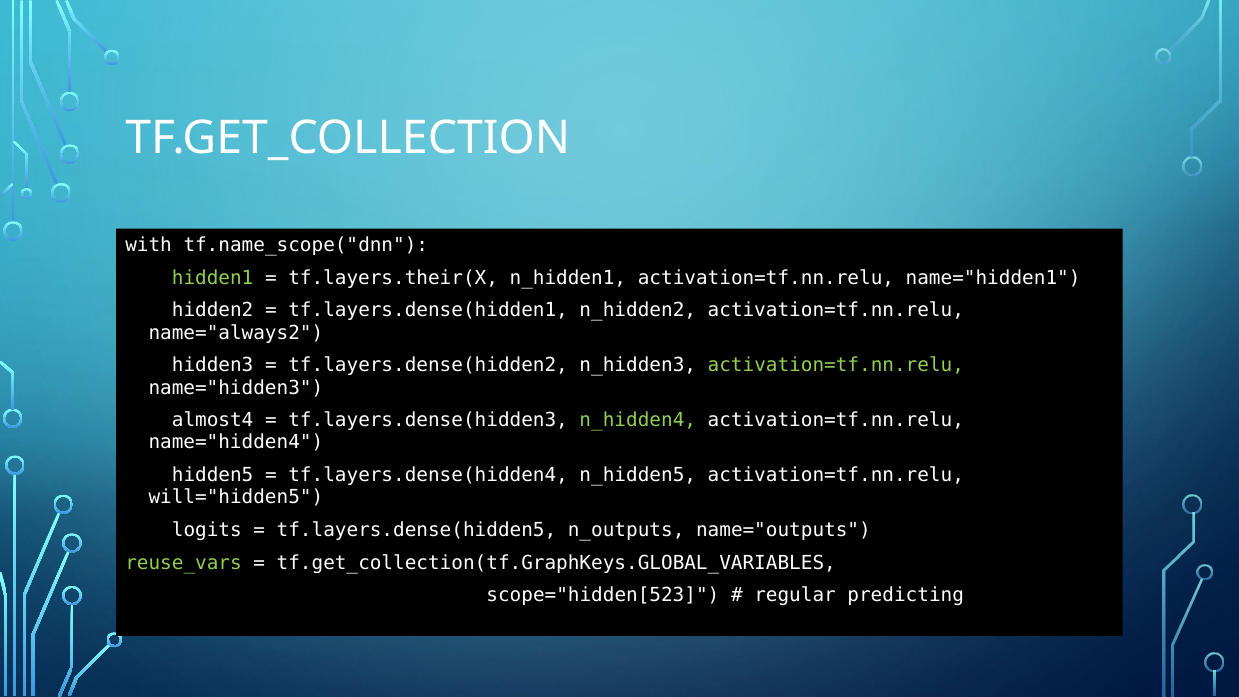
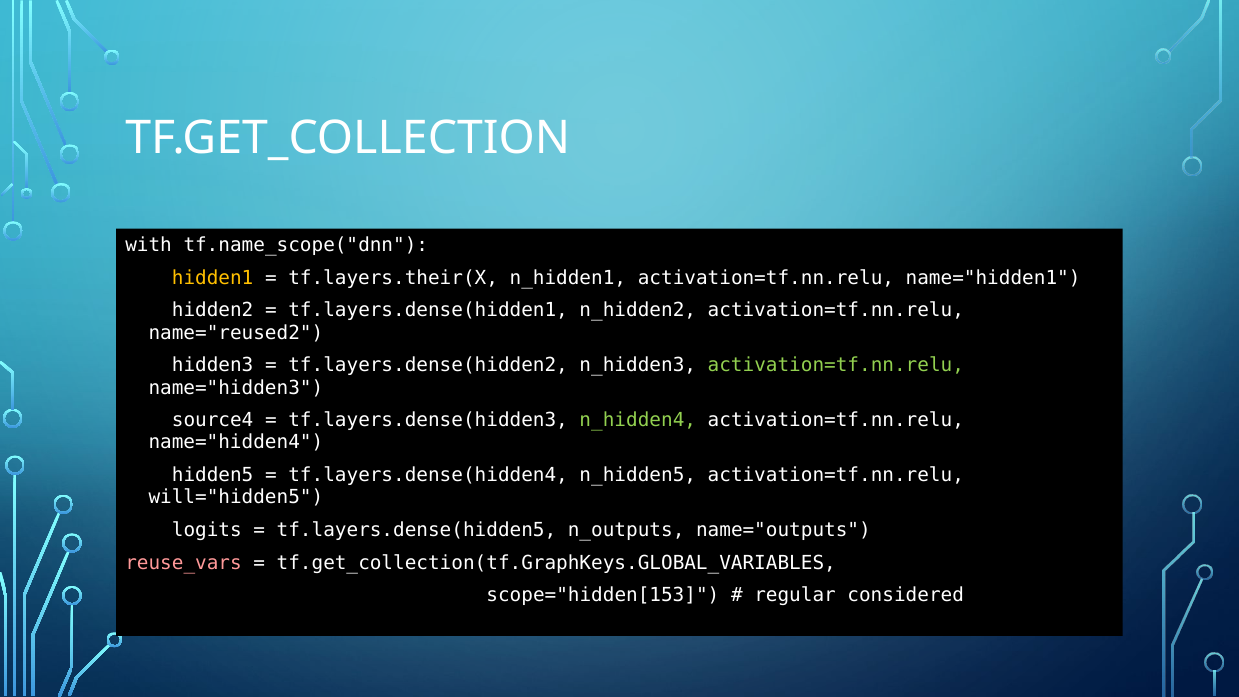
hidden1 colour: light green -> yellow
name="always2: name="always2 -> name="reused2
almost4: almost4 -> source4
reuse_vars colour: light green -> pink
scope="hidden[523: scope="hidden[523 -> scope="hidden[153
predicting: predicting -> considered
